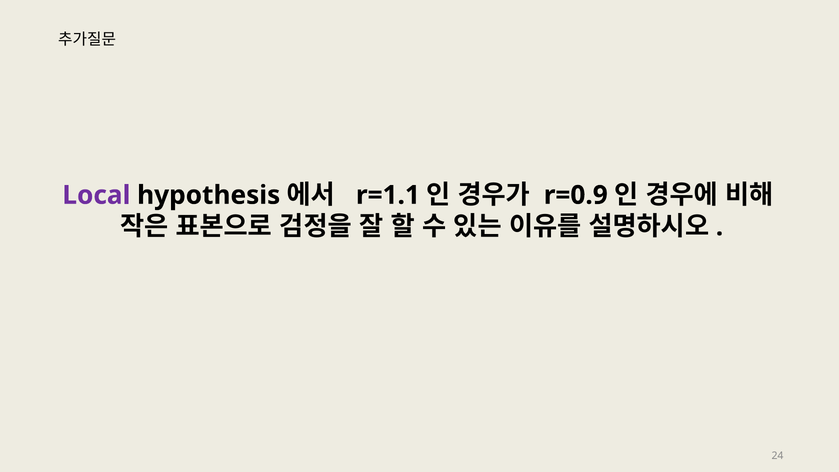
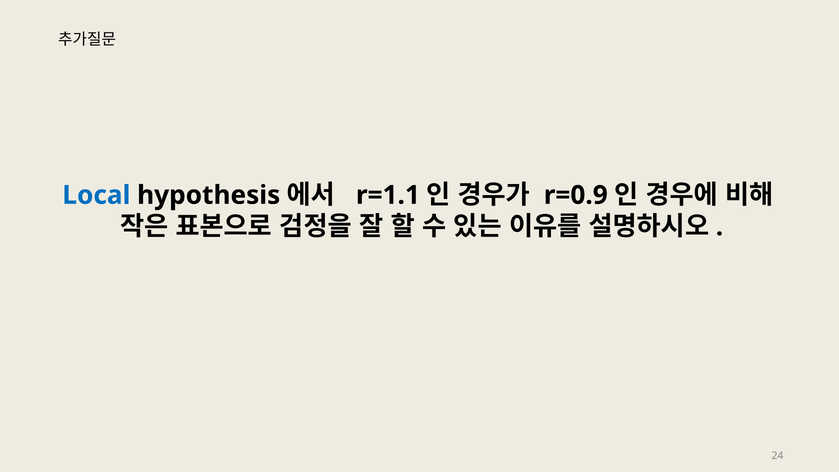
Local colour: purple -> blue
